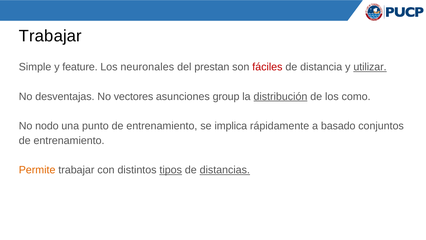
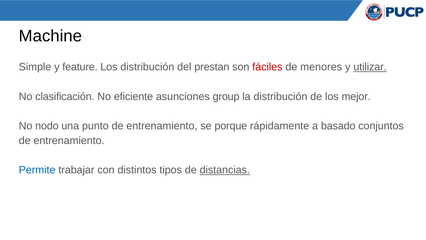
Trabajar at (50, 36): Trabajar -> Machine
Los neuronales: neuronales -> distribución
distancia: distancia -> menores
desventajas: desventajas -> clasificación
vectores: vectores -> eficiente
distribución at (280, 96) underline: present -> none
como: como -> mejor
implica: implica -> porque
Permite colour: orange -> blue
tipos underline: present -> none
